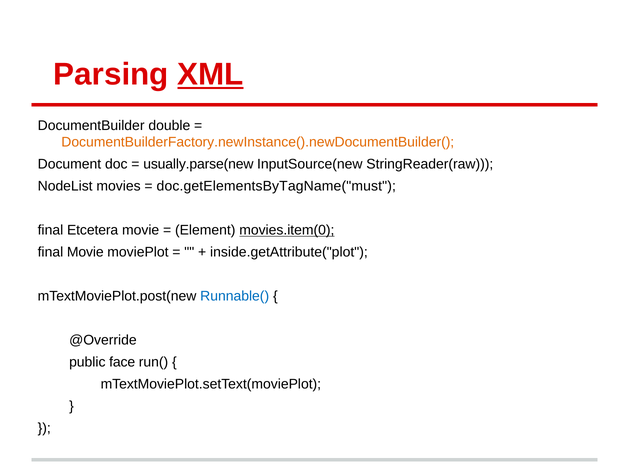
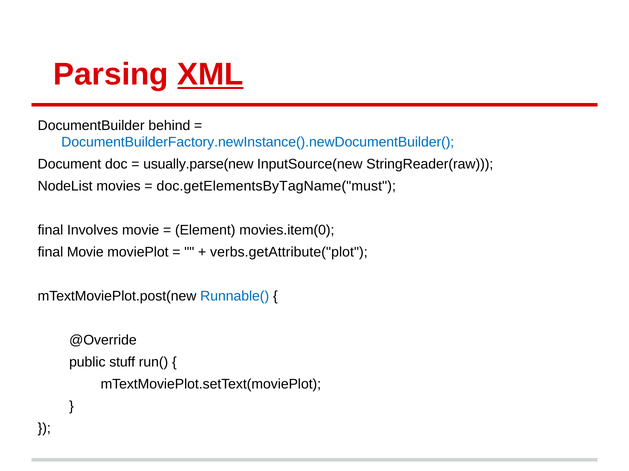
double: double -> behind
DocumentBuilderFactory.newInstance().newDocumentBuilder( colour: orange -> blue
Etcetera: Etcetera -> Involves
movies.item(0 underline: present -> none
inside.getAttribute("plot: inside.getAttribute("plot -> verbs.getAttribute("plot
face: face -> stuff
